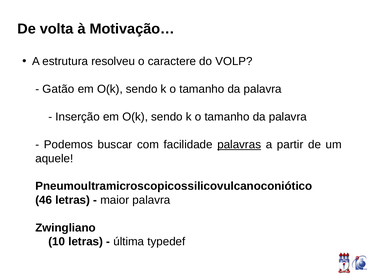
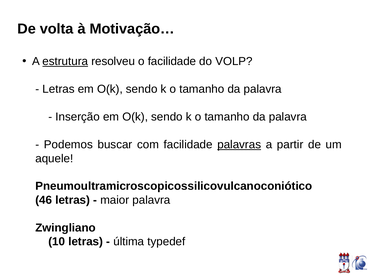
estrutura underline: none -> present
o caractere: caractere -> facilidade
Gatão at (58, 89): Gatão -> Letras
